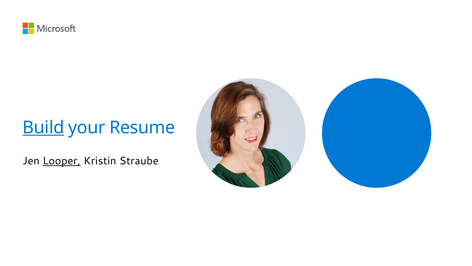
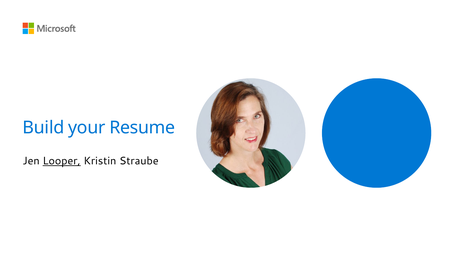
Build underline: present -> none
